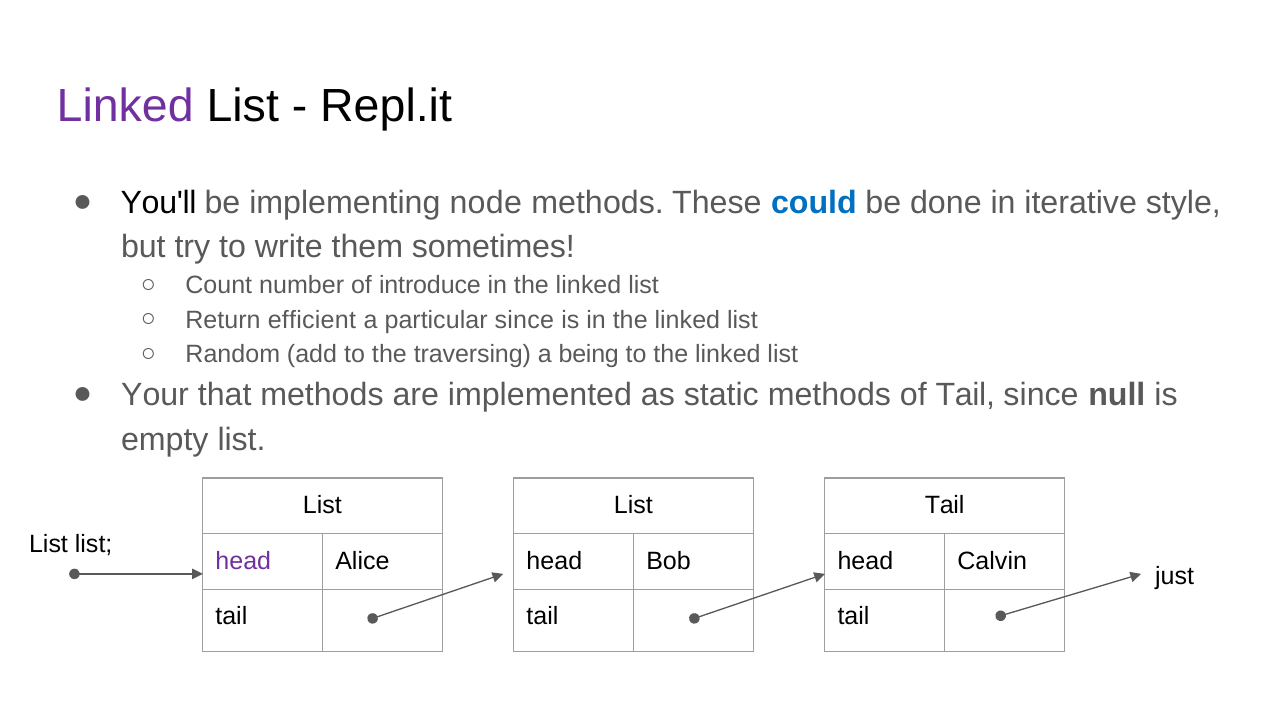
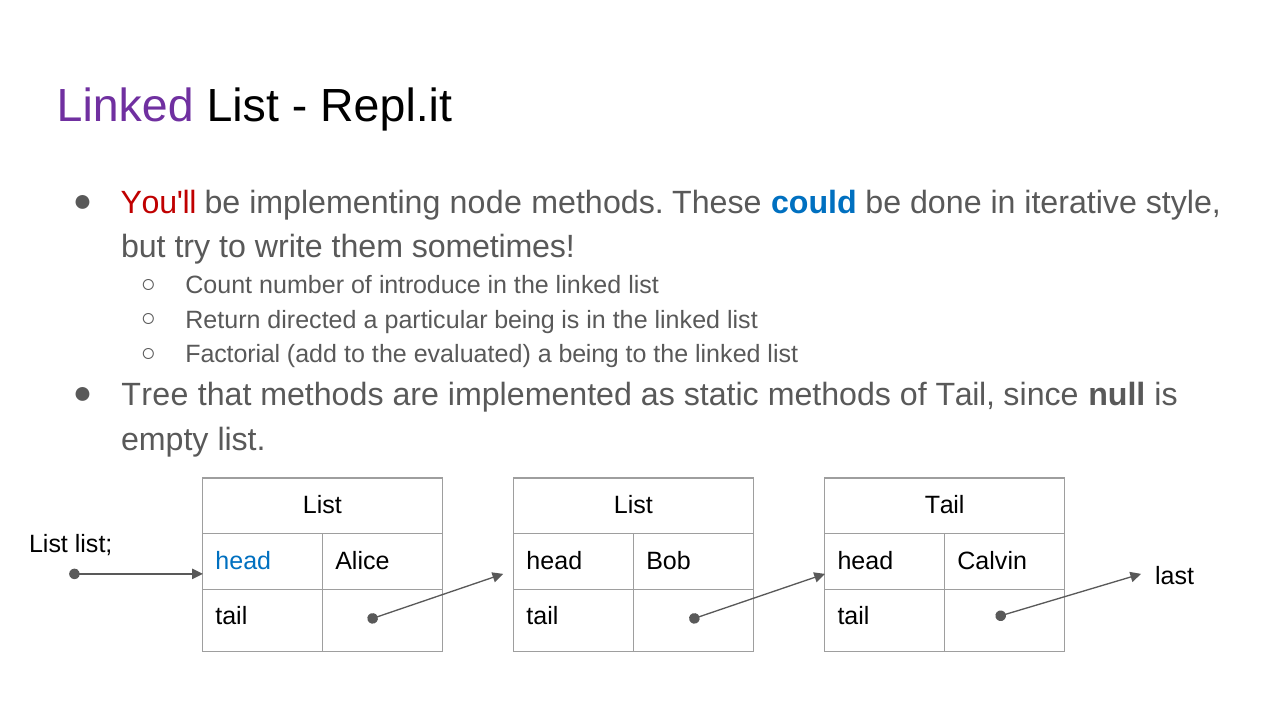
You'll colour: black -> red
efficient: efficient -> directed
particular since: since -> being
Random: Random -> Factorial
traversing: traversing -> evaluated
Your: Your -> Tree
head at (243, 561) colour: purple -> blue
just: just -> last
